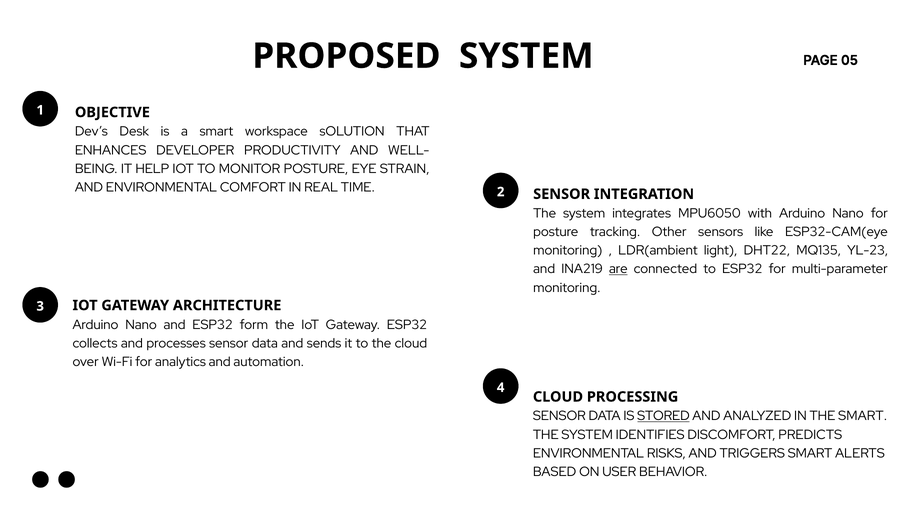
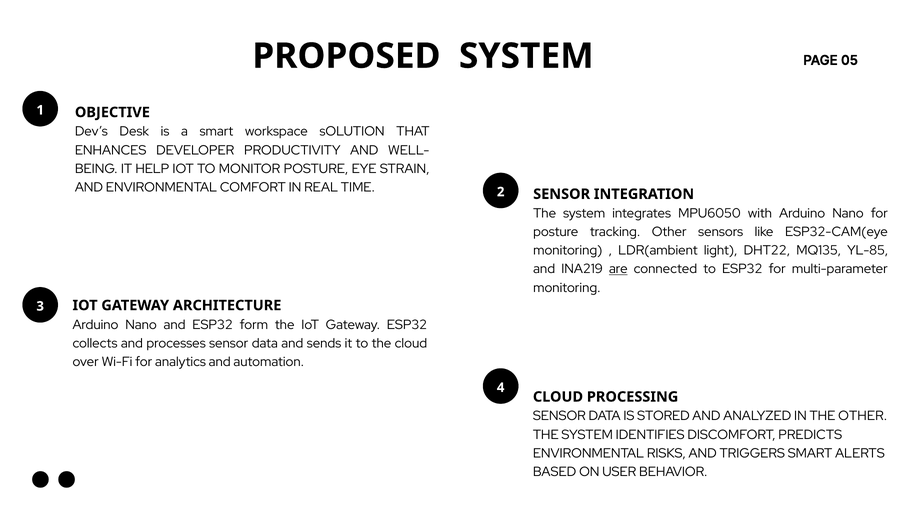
YL-23: YL-23 -> YL-85
STORED underline: present -> none
THE SMART: SMART -> OTHER
